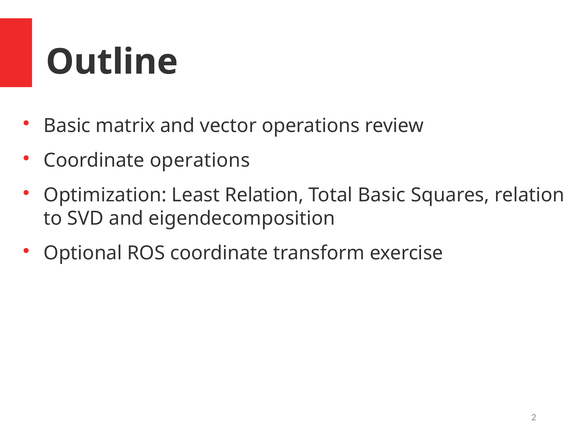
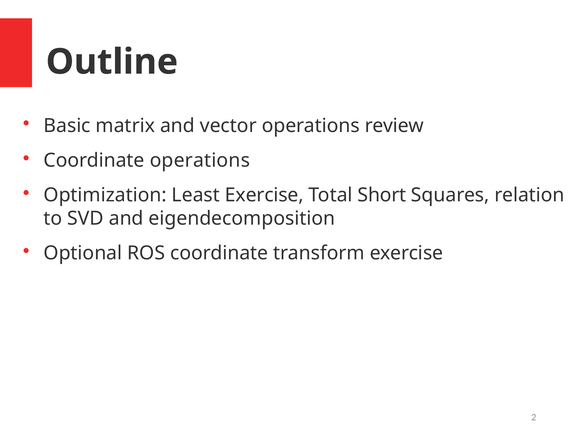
Least Relation: Relation -> Exercise
Total Basic: Basic -> Short
